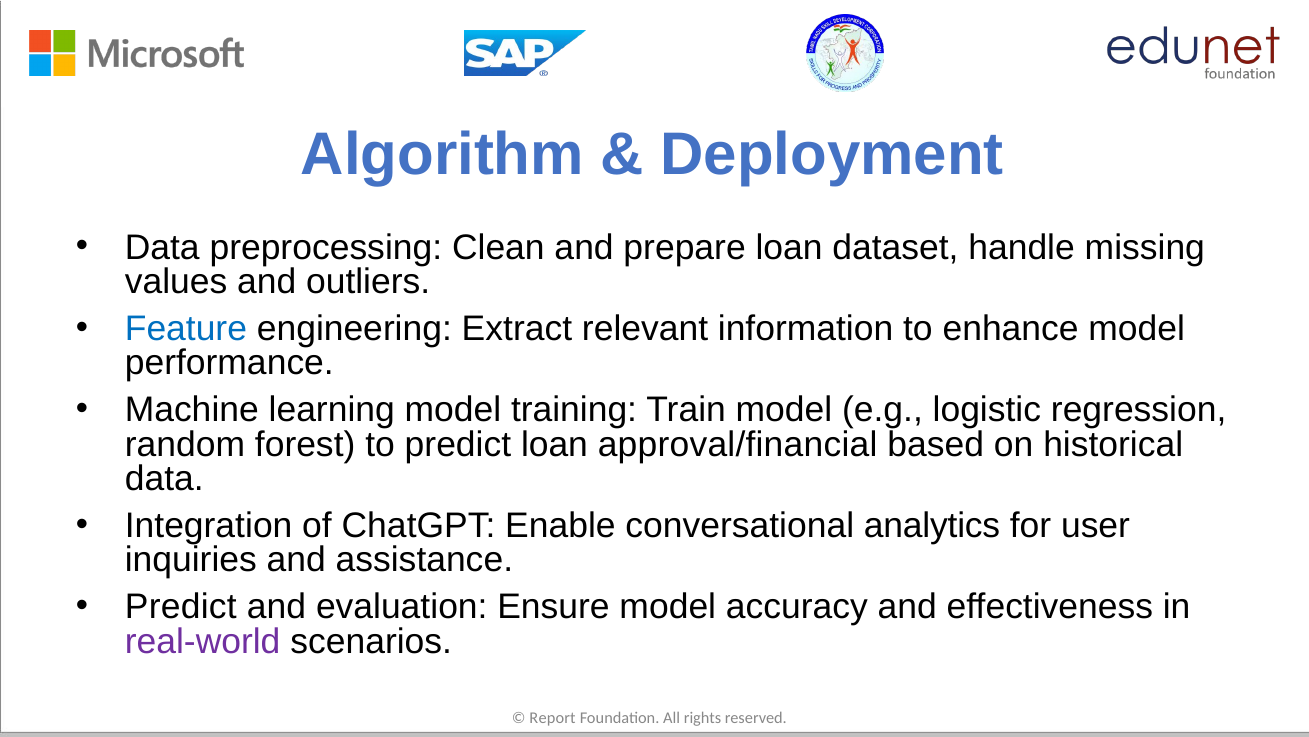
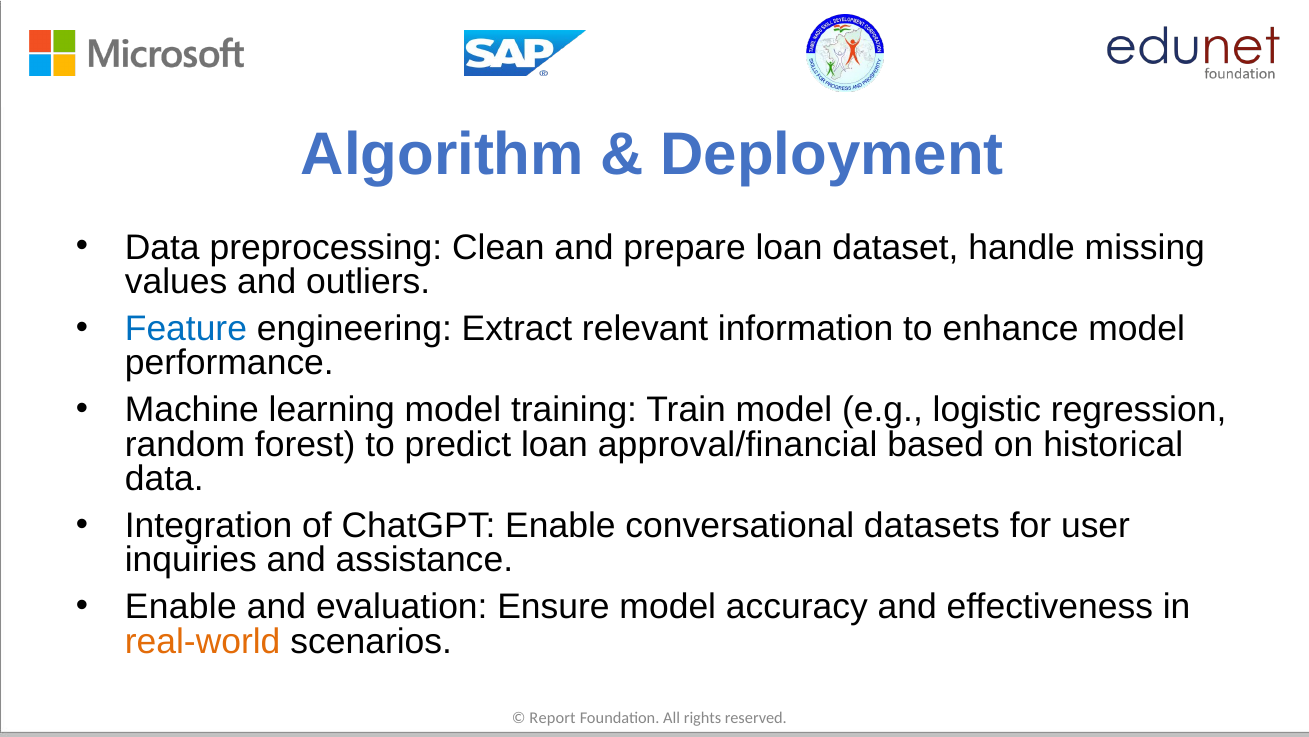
analytics: analytics -> datasets
Predict at (181, 606): Predict -> Enable
real-world colour: purple -> orange
